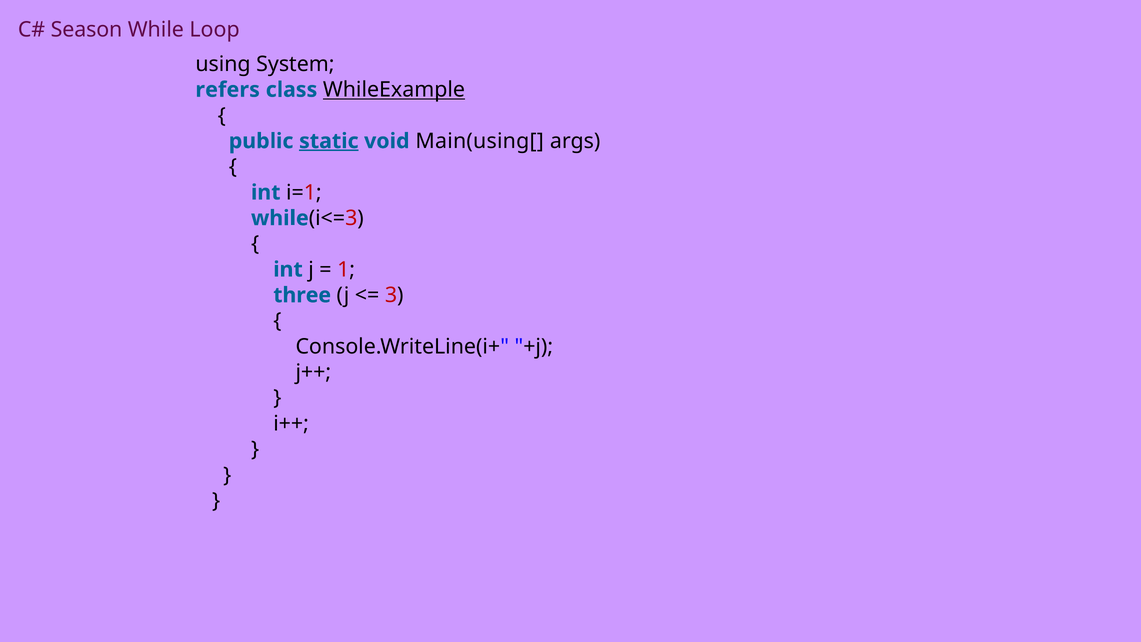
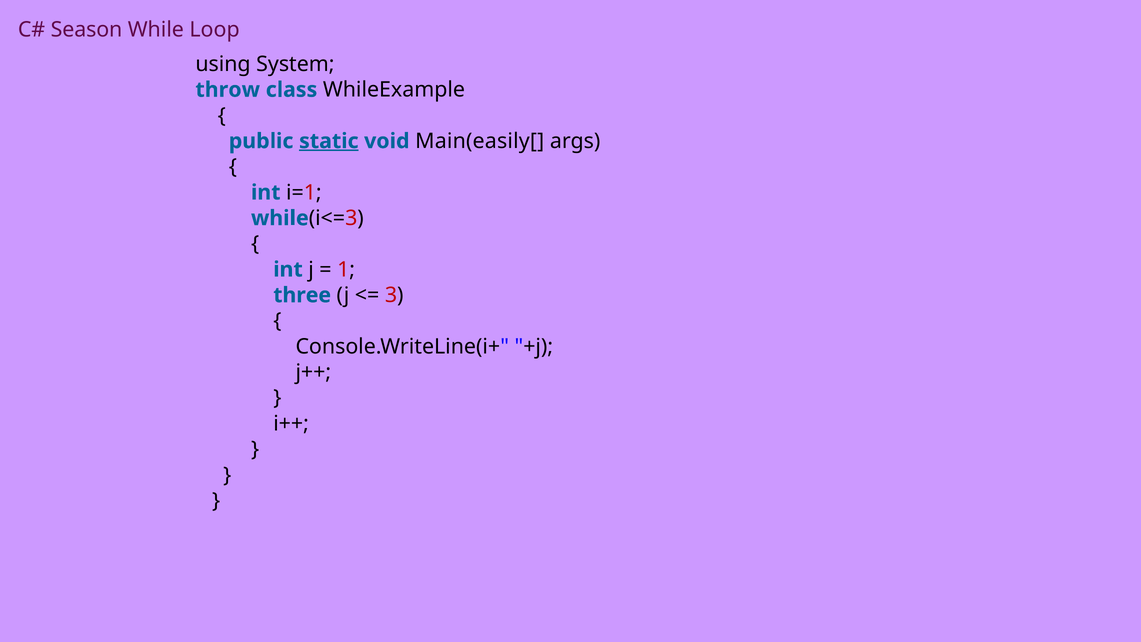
refers: refers -> throw
WhileExample underline: present -> none
Main(using[: Main(using[ -> Main(easily[
